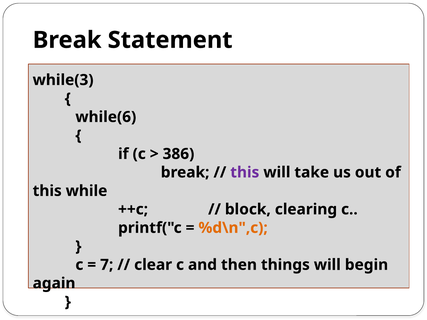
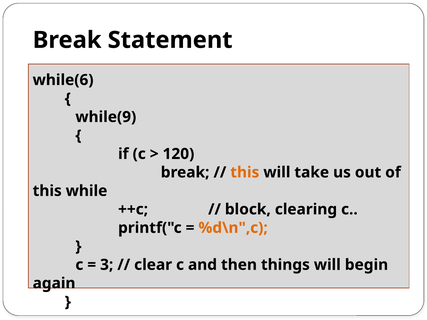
while(3: while(3 -> while(6
while(6: while(6 -> while(9
386: 386 -> 120
this at (245, 173) colour: purple -> orange
7: 7 -> 3
